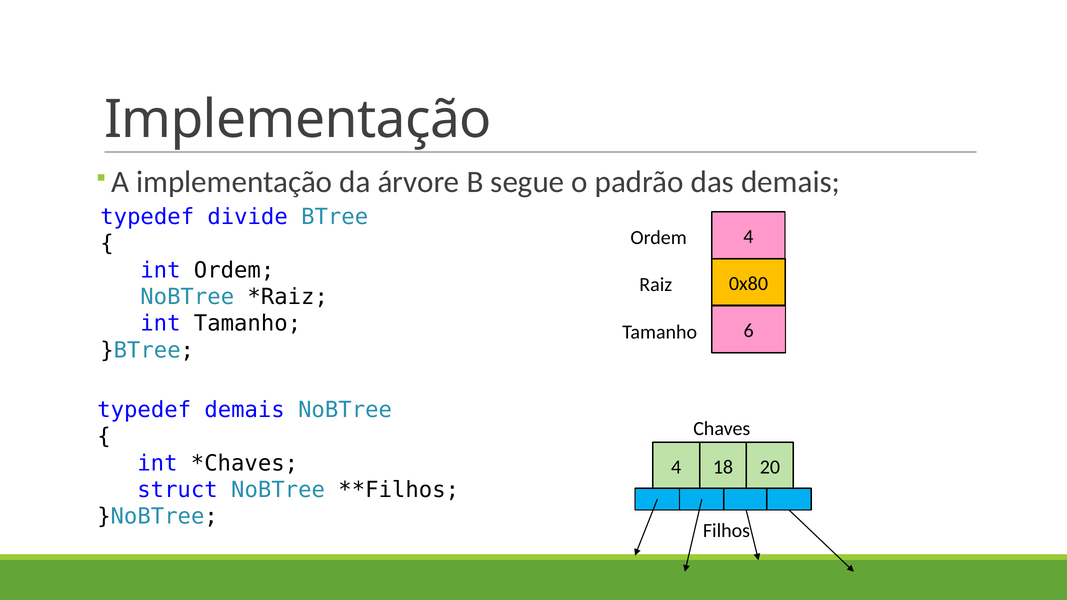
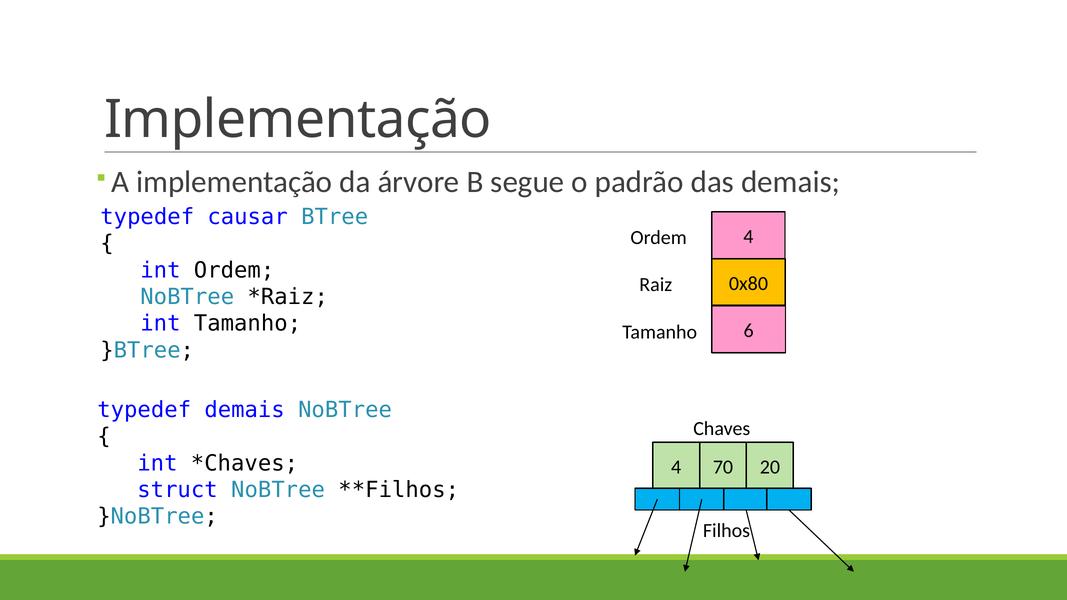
divide: divide -> causar
18: 18 -> 70
